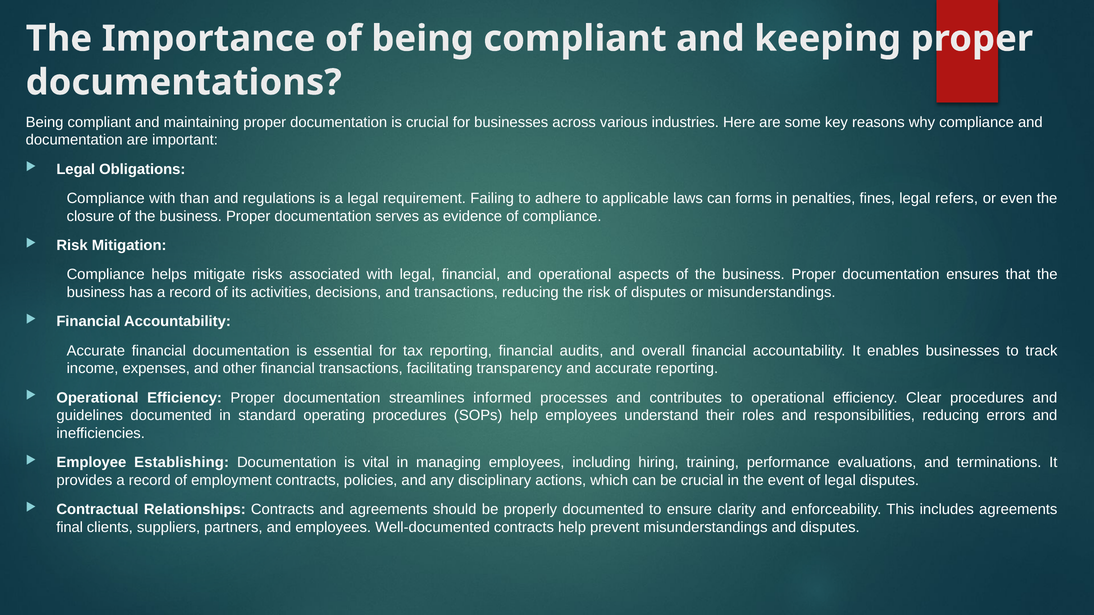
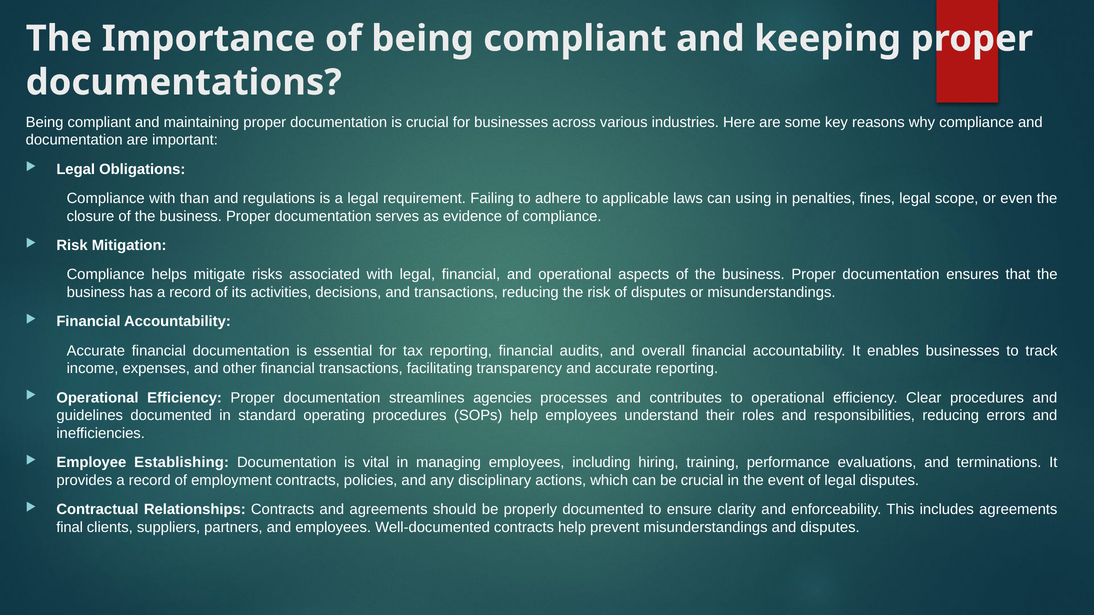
forms: forms -> using
refers: refers -> scope
informed: informed -> agencies
